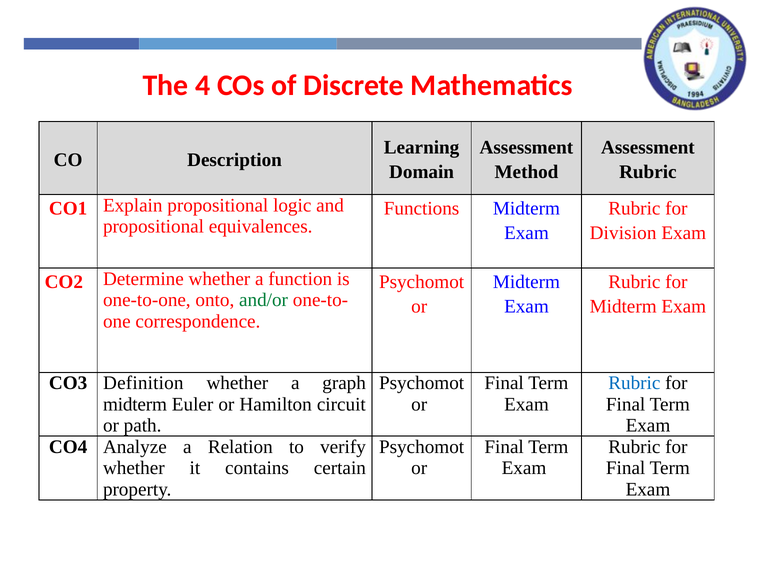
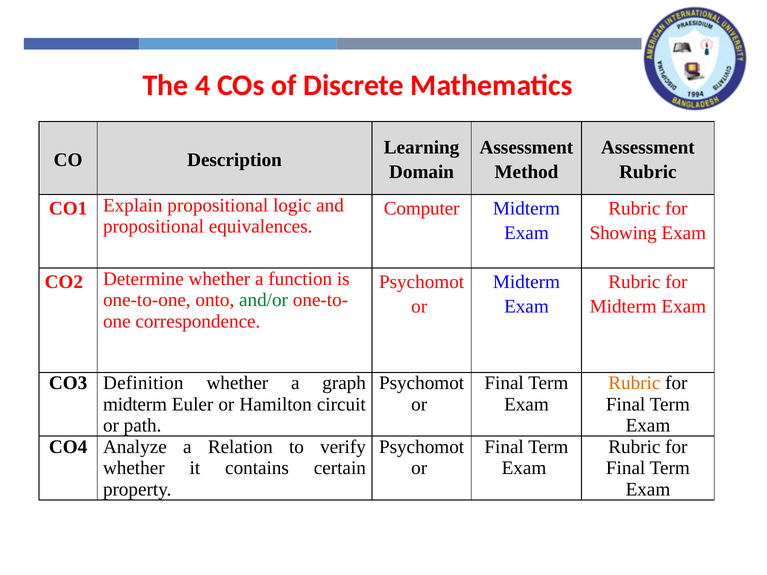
Functions: Functions -> Computer
Division: Division -> Showing
Rubric at (634, 383) colour: blue -> orange
